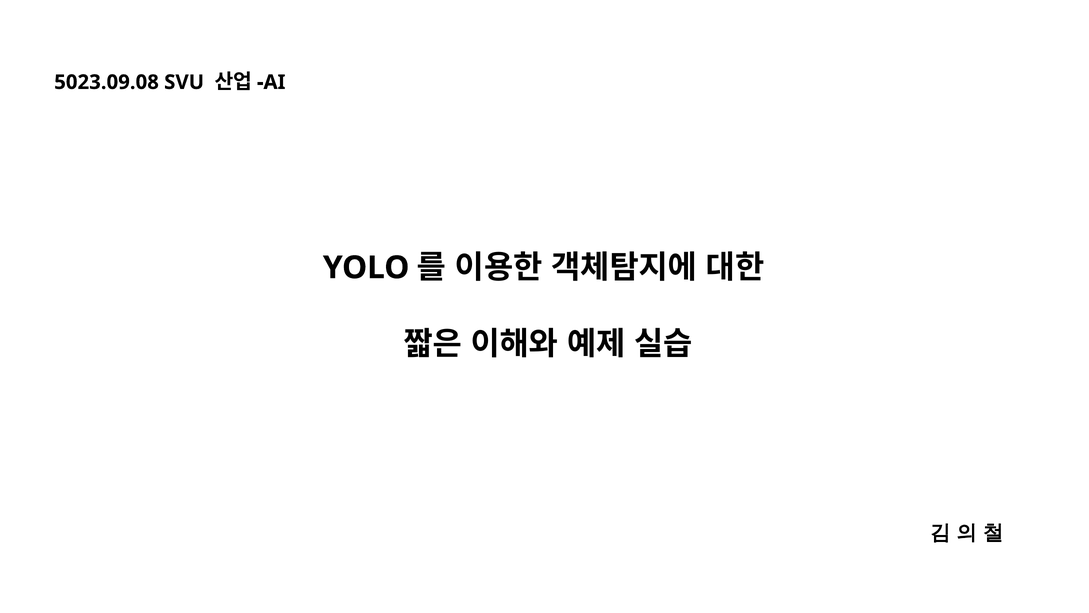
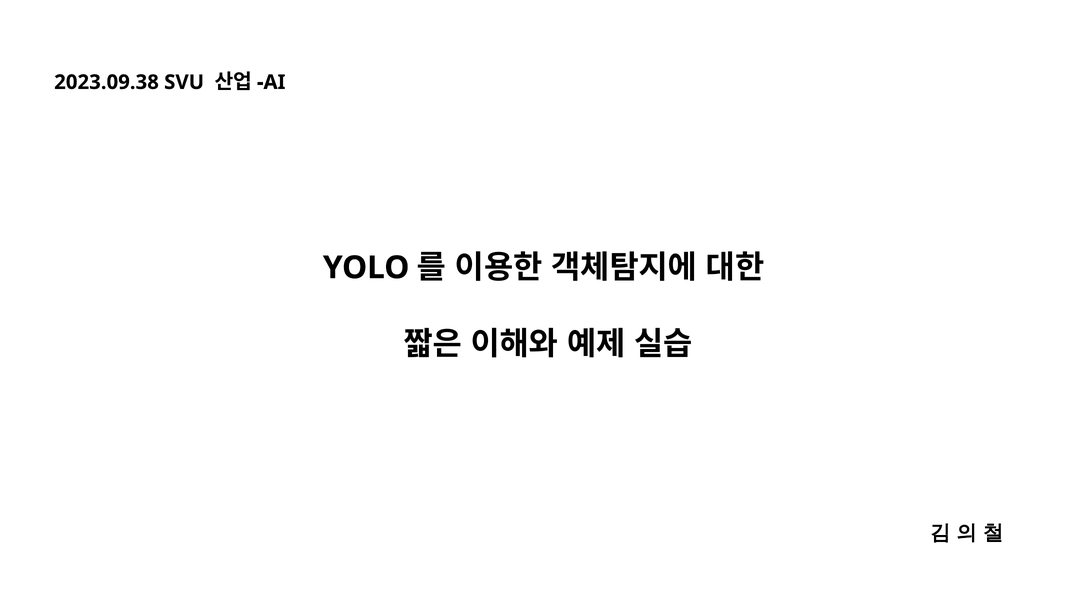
5023.09.08: 5023.09.08 -> 2023.09.38
